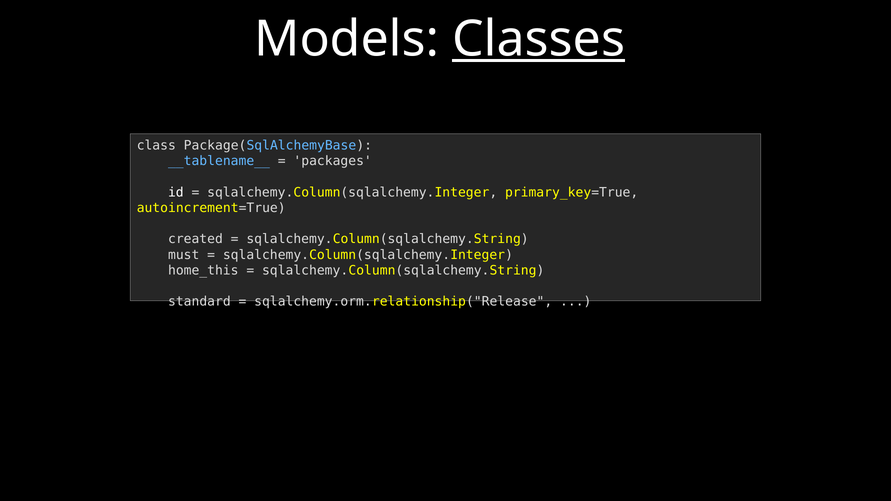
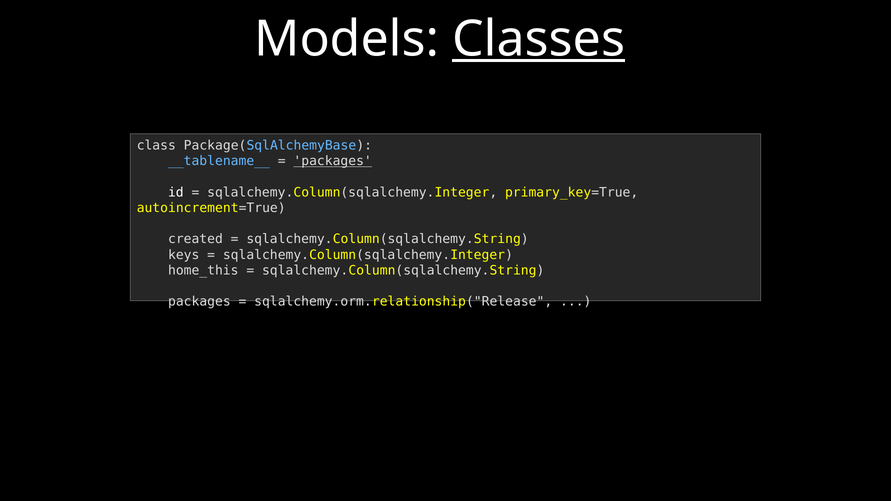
packages at (333, 161) underline: none -> present
must: must -> keys
standard at (199, 302): standard -> packages
